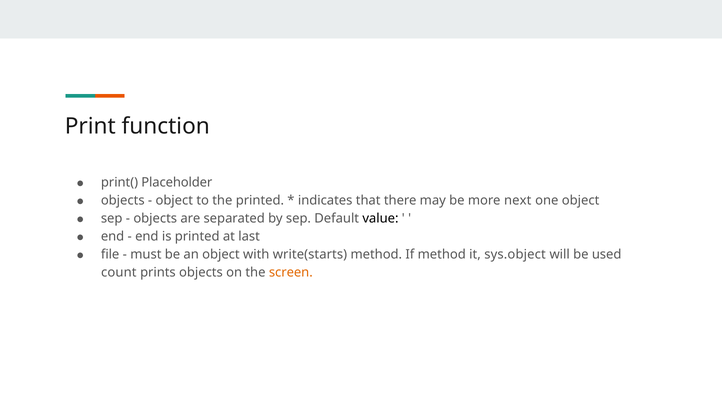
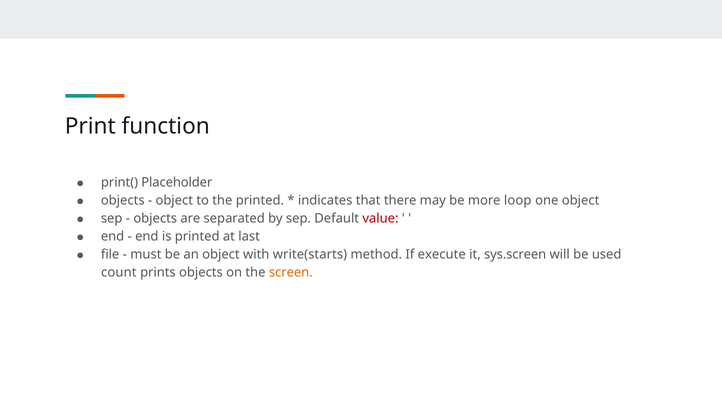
next: next -> loop
value colour: black -> red
If method: method -> execute
sys.object: sys.object -> sys.screen
